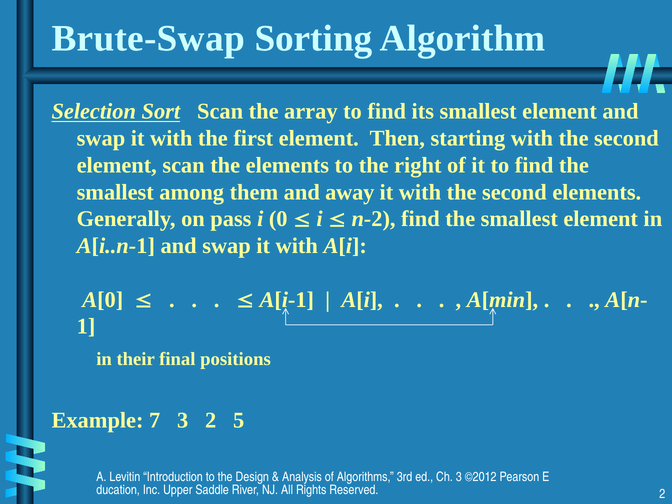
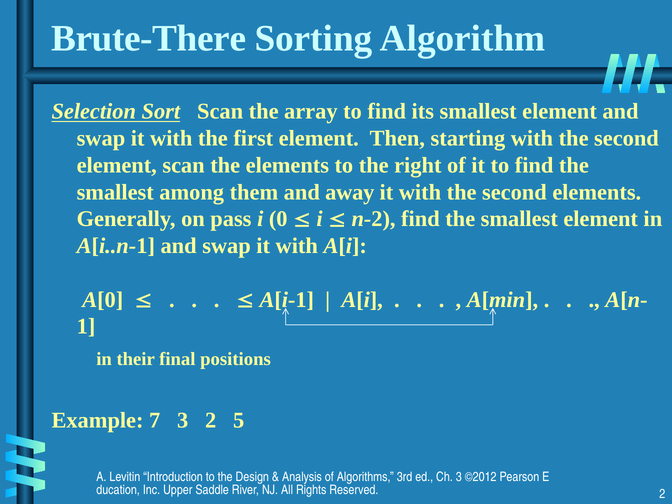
Brute-Swap: Brute-Swap -> Brute-There
